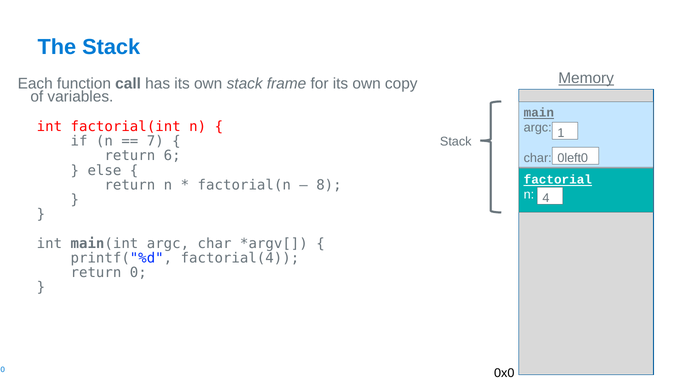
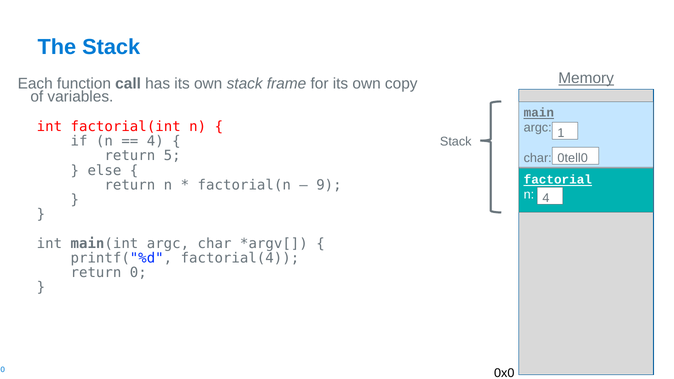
7 at (155, 141): 7 -> 4
6: 6 -> 5
0left0: 0left0 -> 0tell0
8: 8 -> 9
